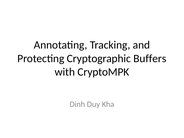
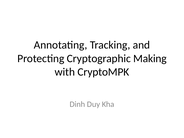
Buffers: Buffers -> Making
